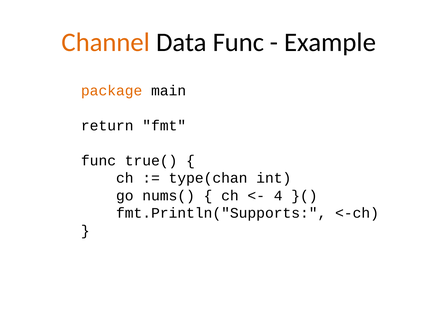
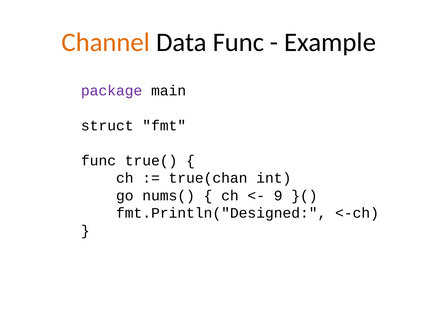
package colour: orange -> purple
return: return -> struct
type(chan: type(chan -> true(chan
4: 4 -> 9
fmt.Println("Supports: fmt.Println("Supports -> fmt.Println("Designed
